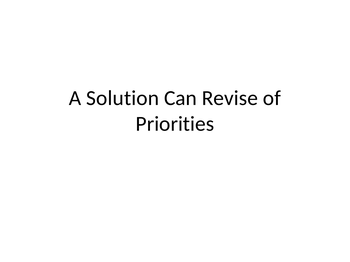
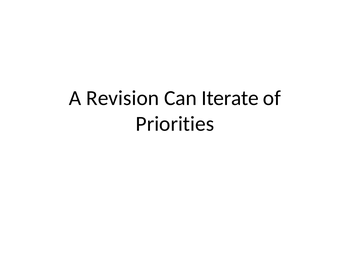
Solution: Solution -> Revision
Revise: Revise -> Iterate
